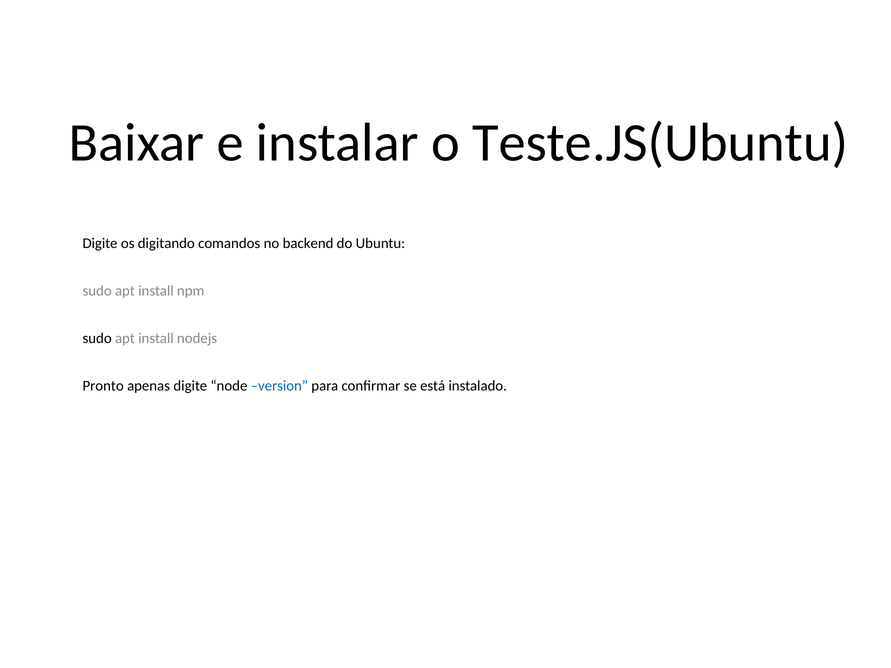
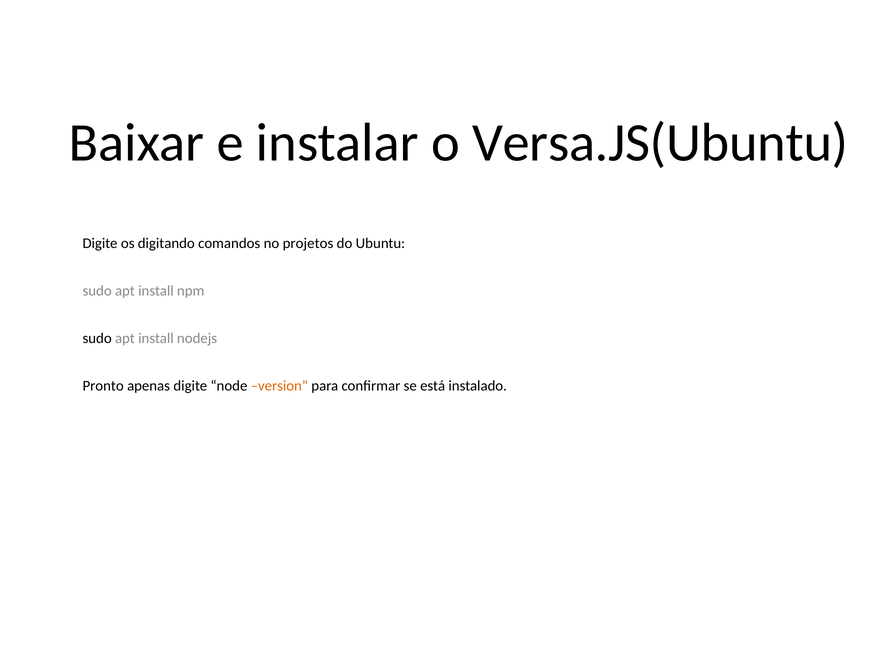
Teste.JS(Ubuntu: Teste.JS(Ubuntu -> Versa.JS(Ubuntu
backend: backend -> projetos
version colour: blue -> orange
